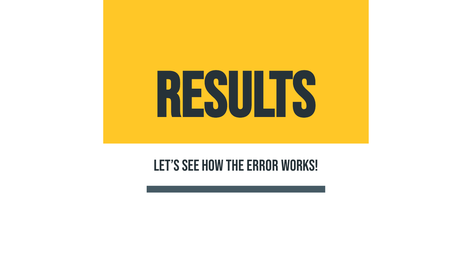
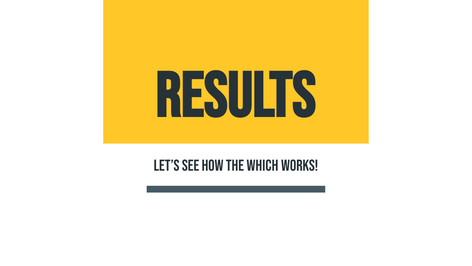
error: error -> which
